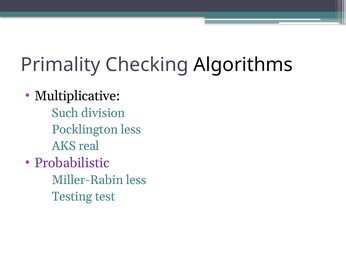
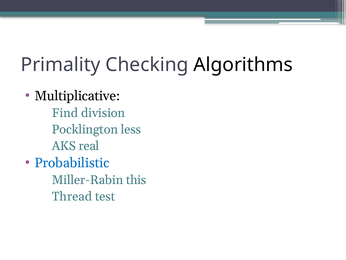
Such: Such -> Find
Probabilistic colour: purple -> blue
Miller-Rabin less: less -> this
Testing: Testing -> Thread
